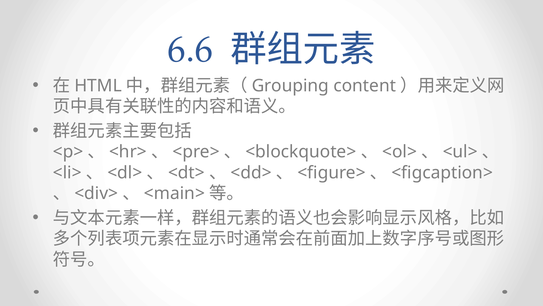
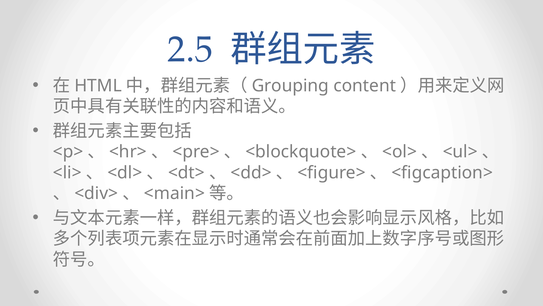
6.6: 6.6 -> 2.5
